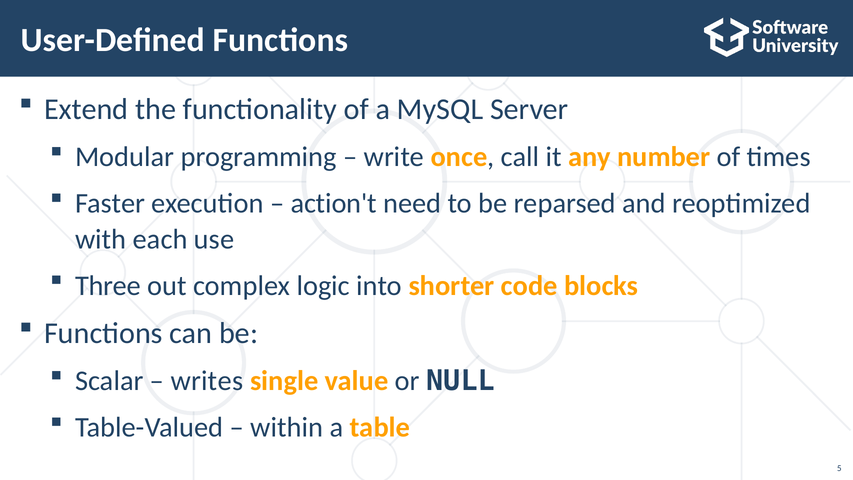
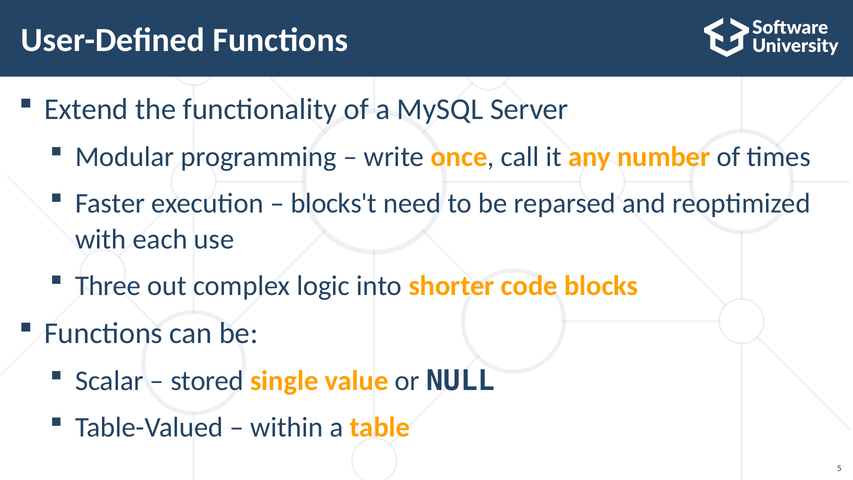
action't: action't -> blocks't
writes: writes -> stored
